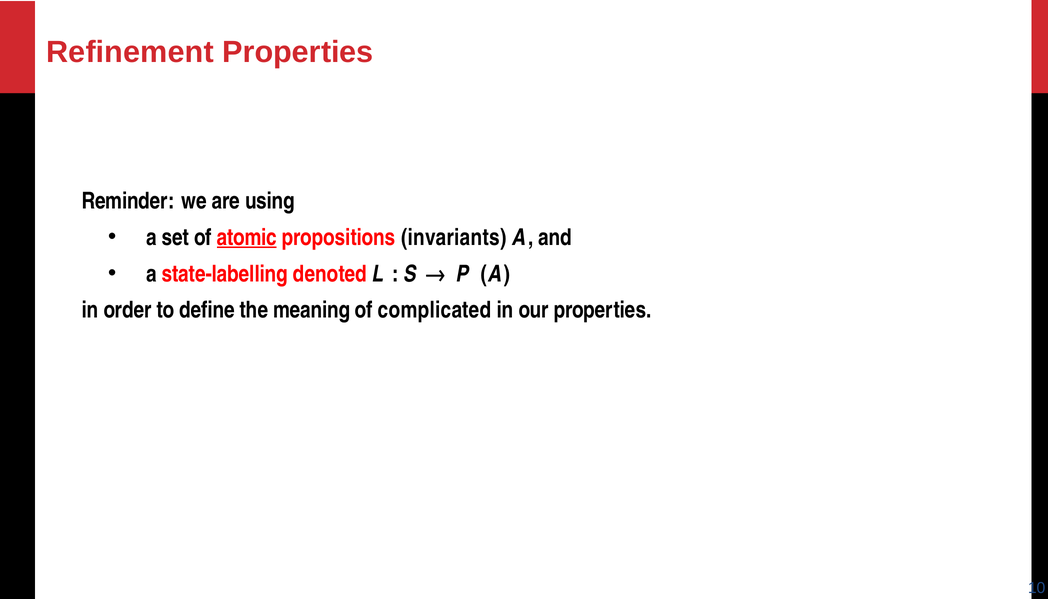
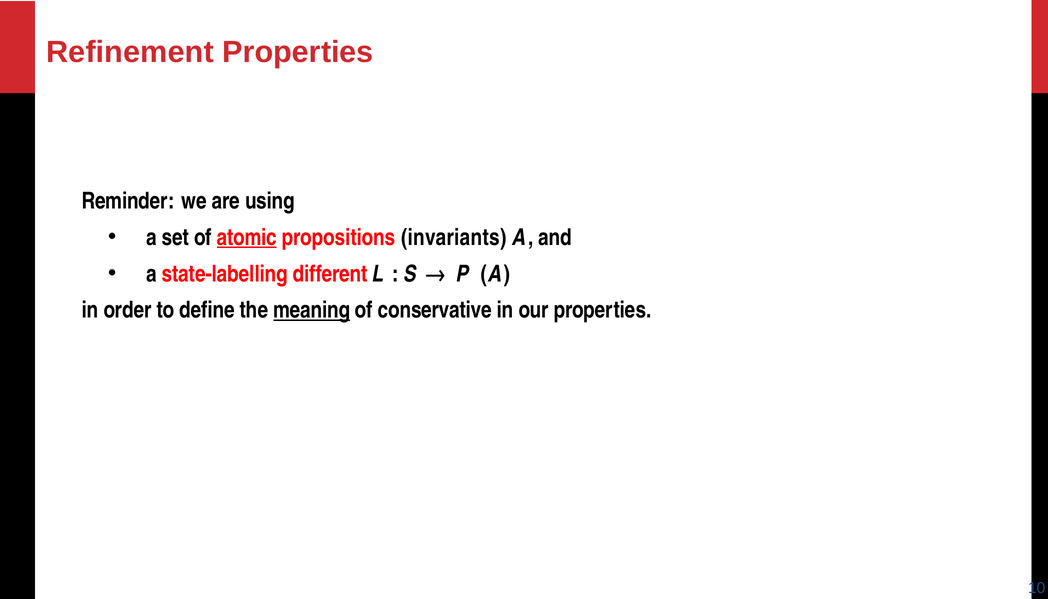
denoted: denoted -> different
meaning underline: none -> present
complicated: complicated -> conservative
